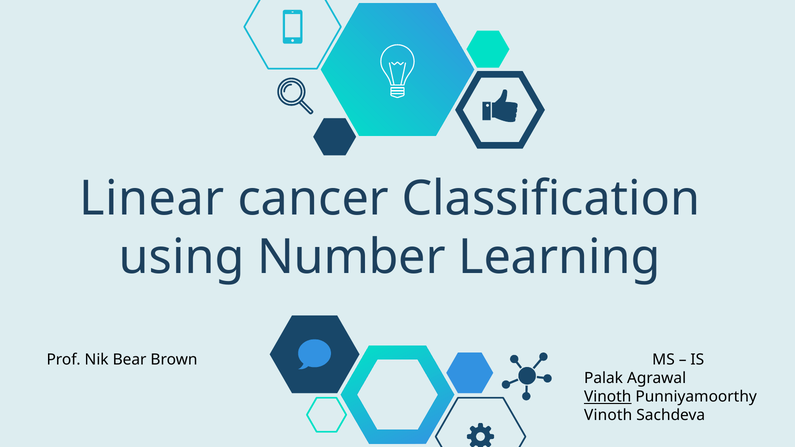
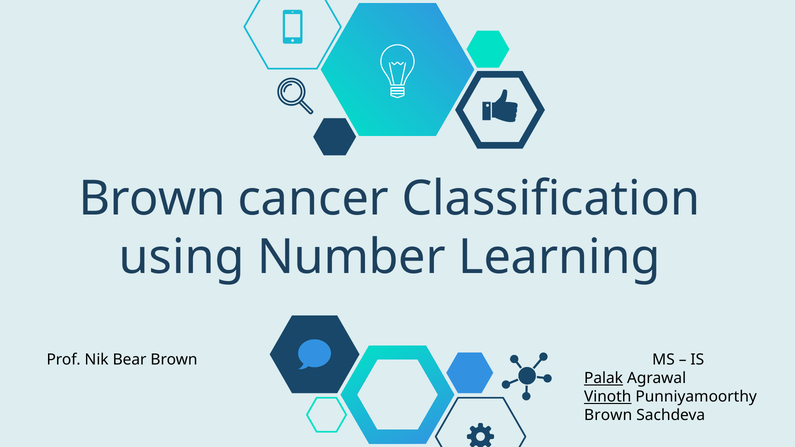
Linear at (152, 199): Linear -> Brown
Palak underline: none -> present
Vinoth at (608, 415): Vinoth -> Brown
